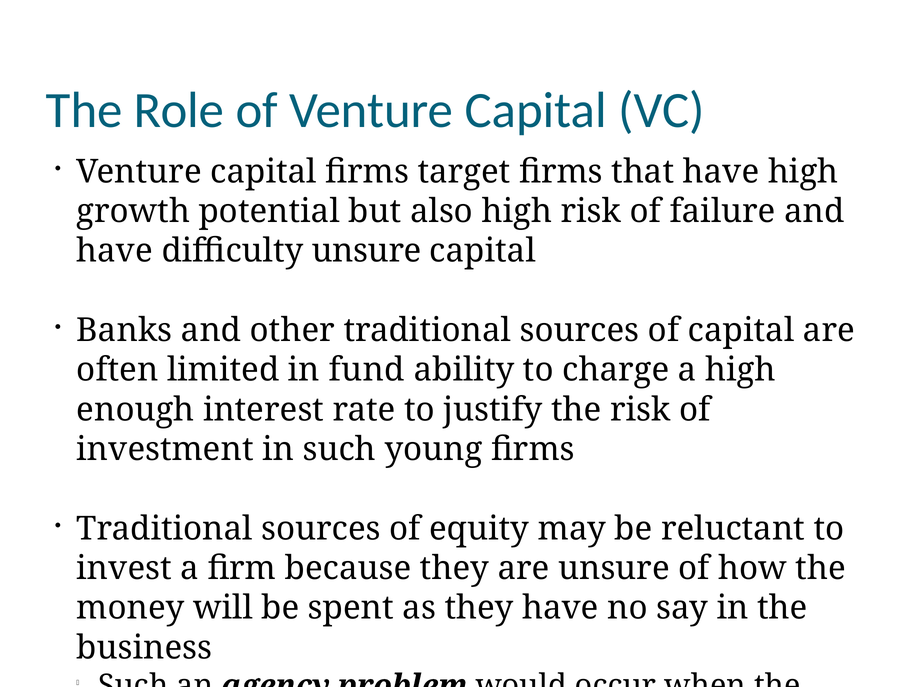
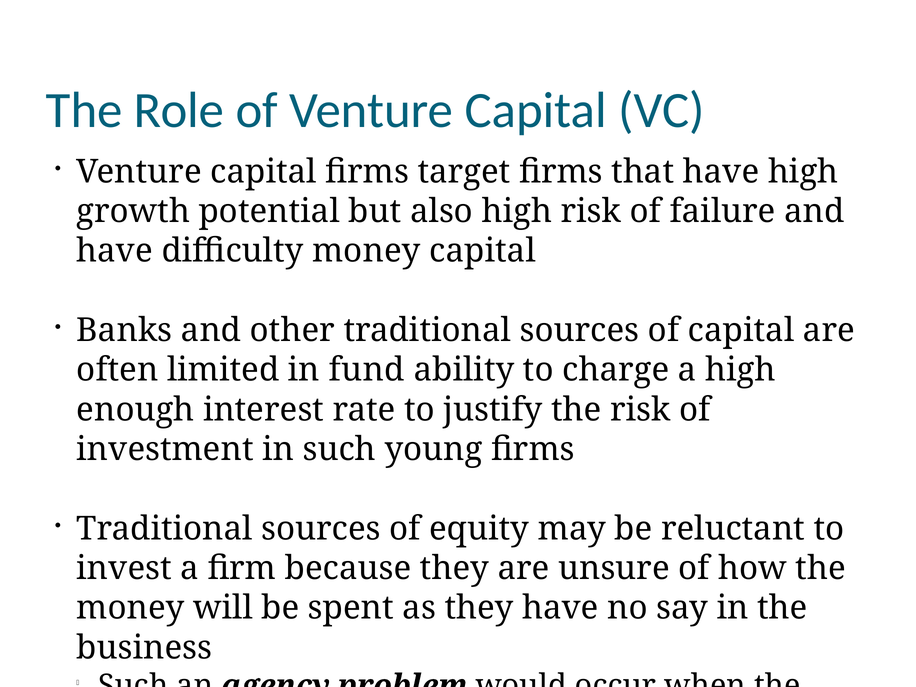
difficulty unsure: unsure -> money
